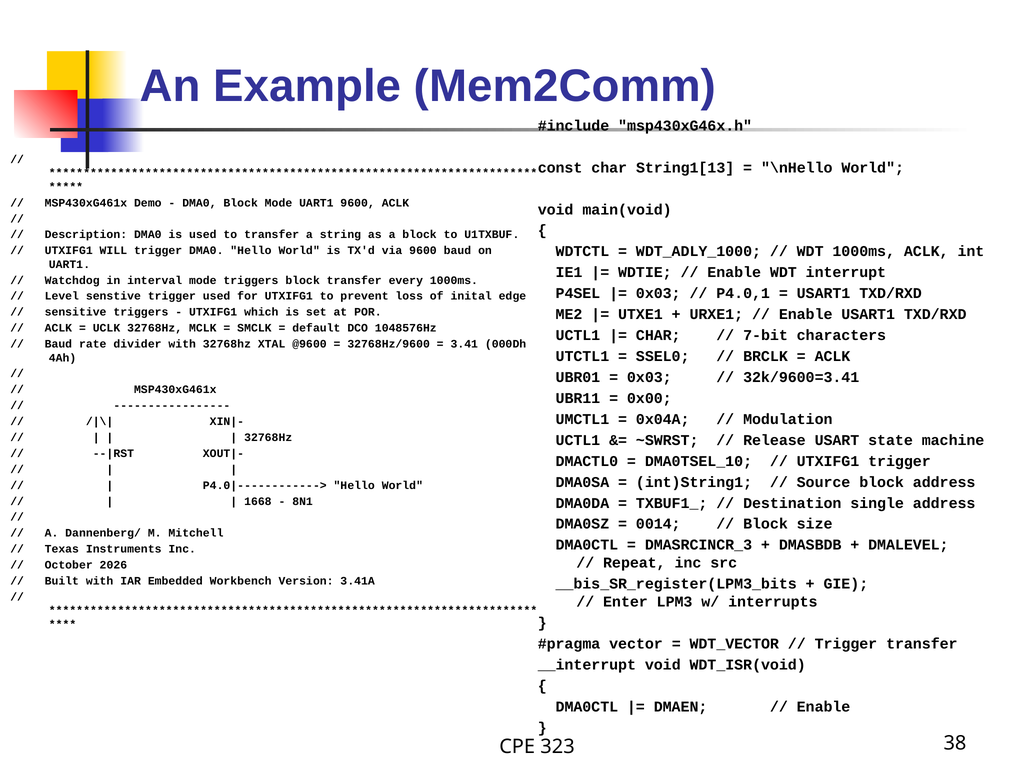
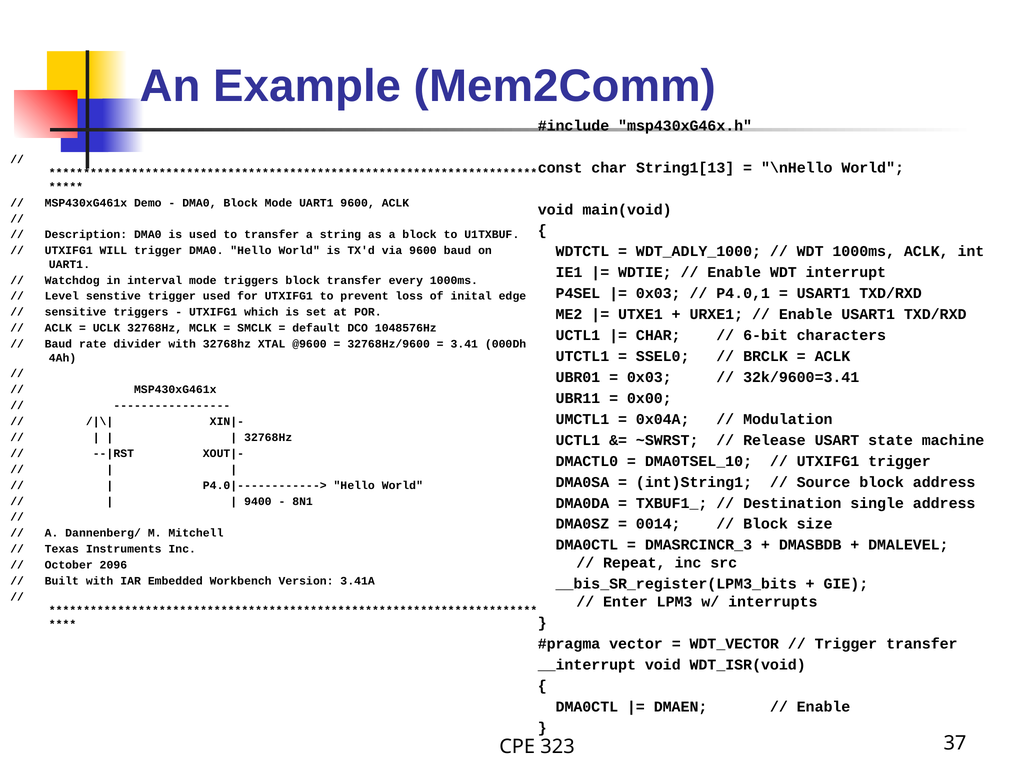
7-bit: 7-bit -> 6-bit
1668: 1668 -> 9400
2026: 2026 -> 2096
38: 38 -> 37
